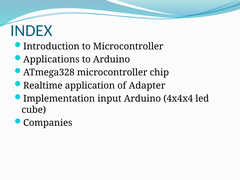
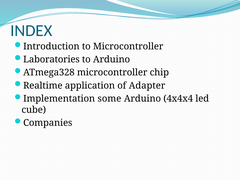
Applications: Applications -> Laboratories
input: input -> some
